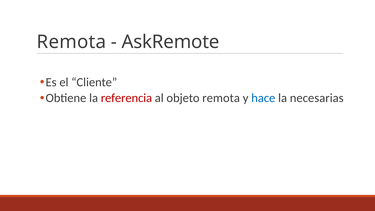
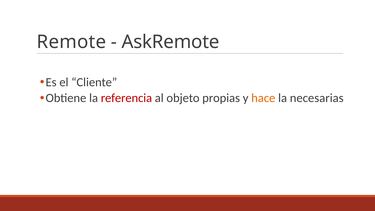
Remota at (71, 42): Remota -> Remote
objeto remota: remota -> propias
hace colour: blue -> orange
